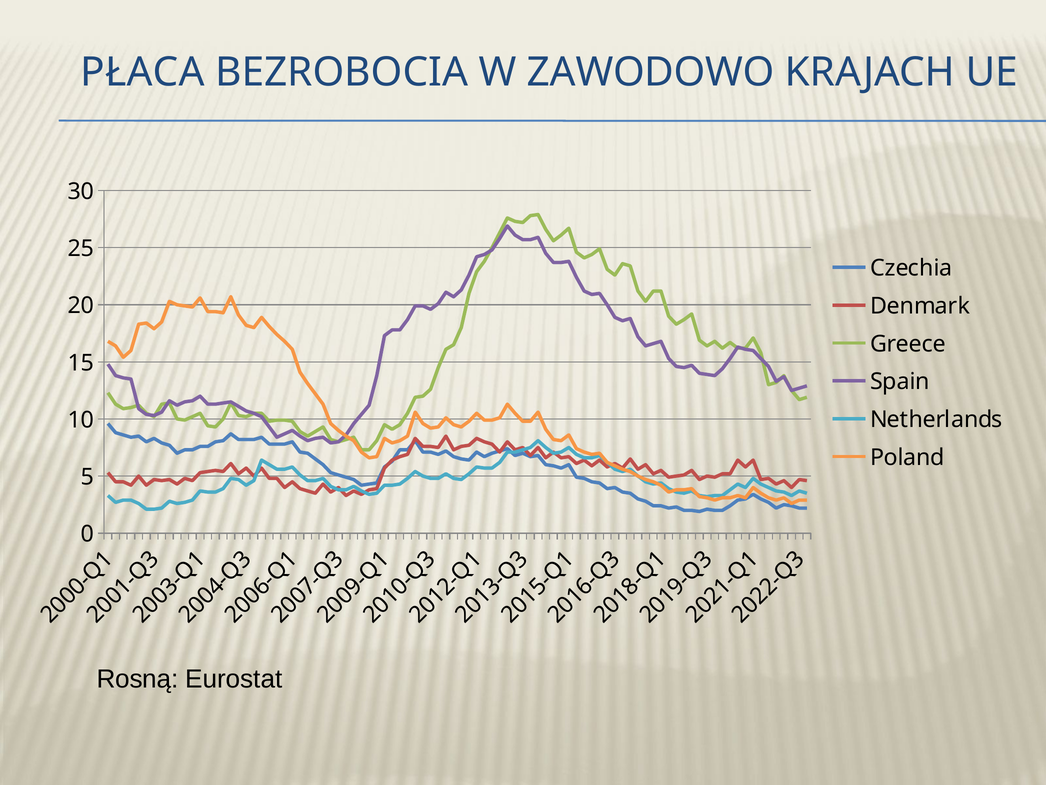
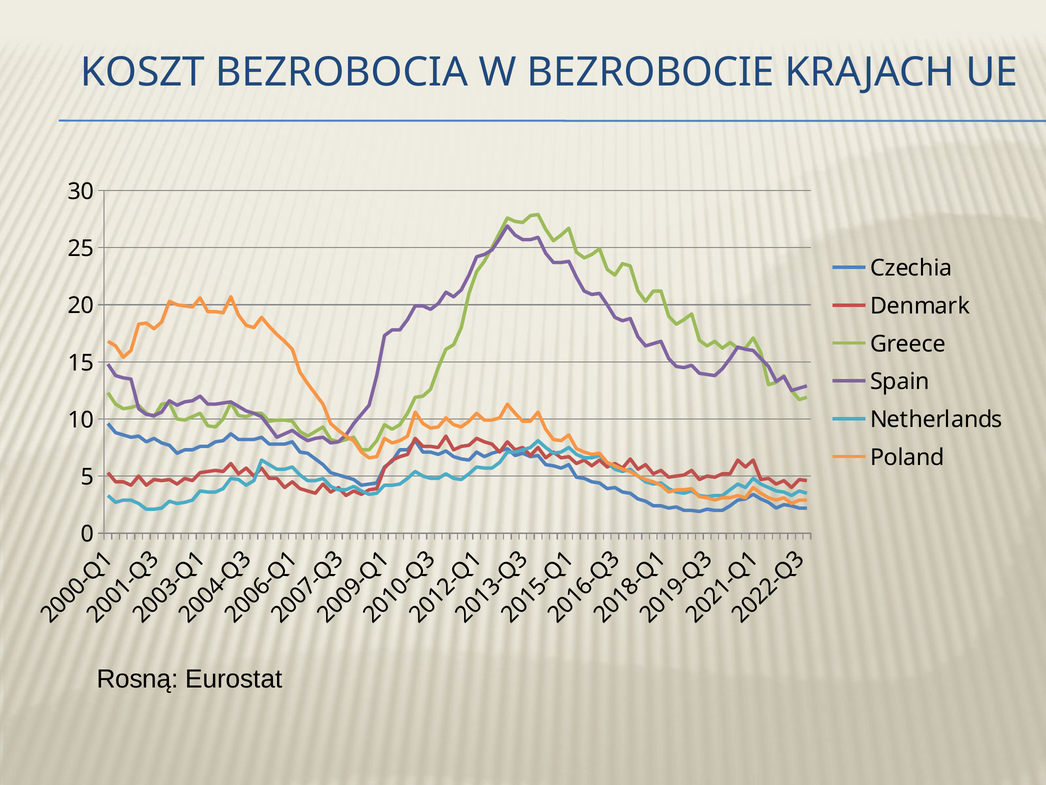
PŁACA: PŁACA -> KOSZT
ZAWODOWO: ZAWODOWO -> BEZROBOCIE
